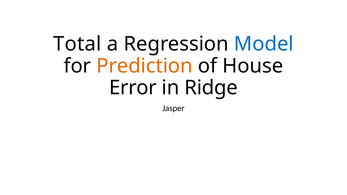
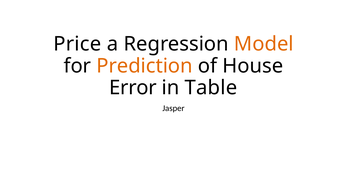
Total: Total -> Price
Model colour: blue -> orange
Ridge: Ridge -> Table
